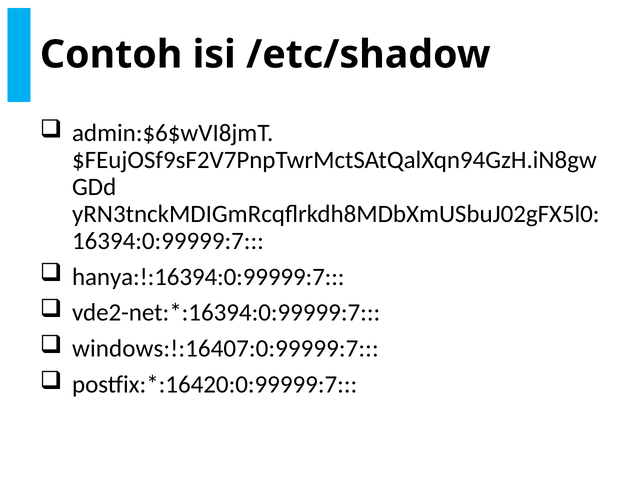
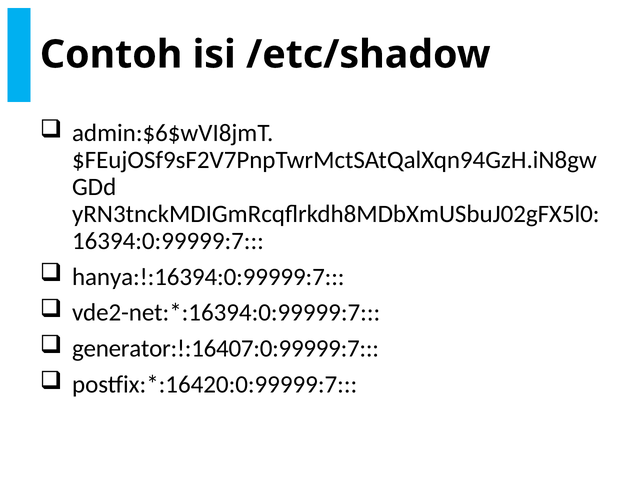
windows:!:16407:0:99999:7: windows:!:16407:0:99999:7 -> generator:!:16407:0:99999:7
